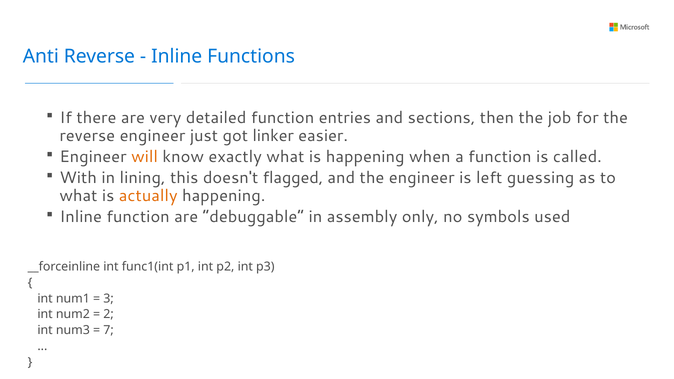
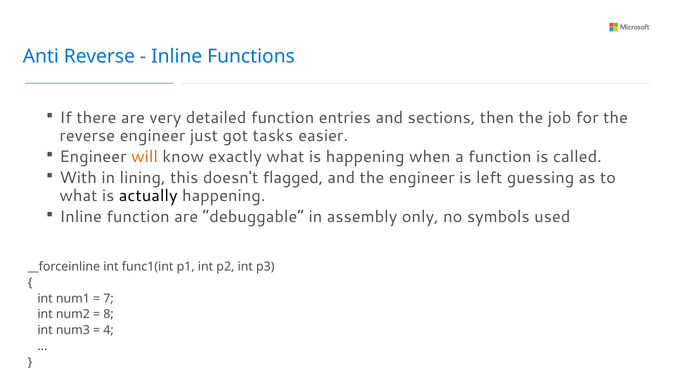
linker: linker -> tasks
actually colour: orange -> black
3: 3 -> 7
2: 2 -> 8
7: 7 -> 4
